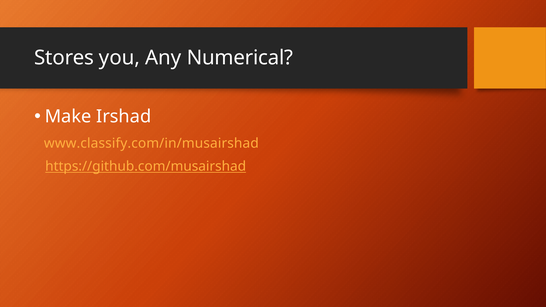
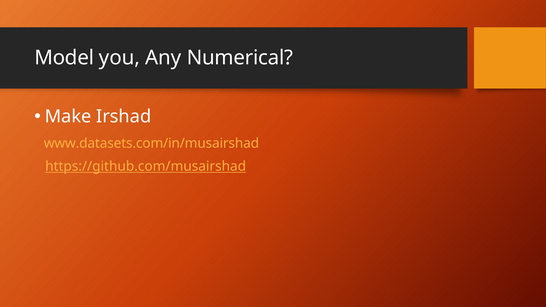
Stores: Stores -> Model
www.classify.com/in/musairshad: www.classify.com/in/musairshad -> www.datasets.com/in/musairshad
